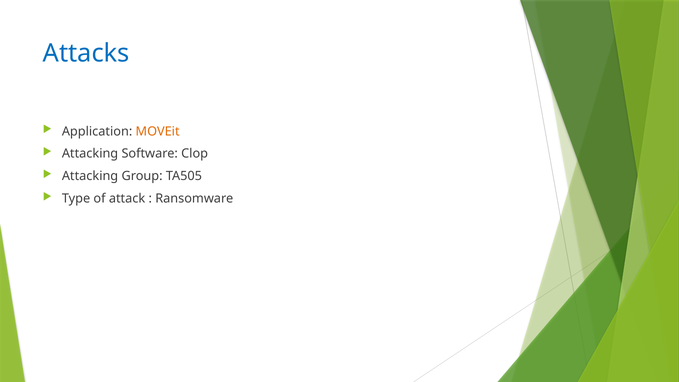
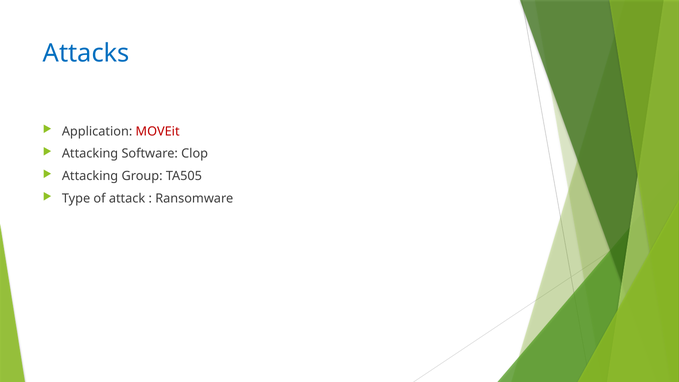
MOVEit colour: orange -> red
